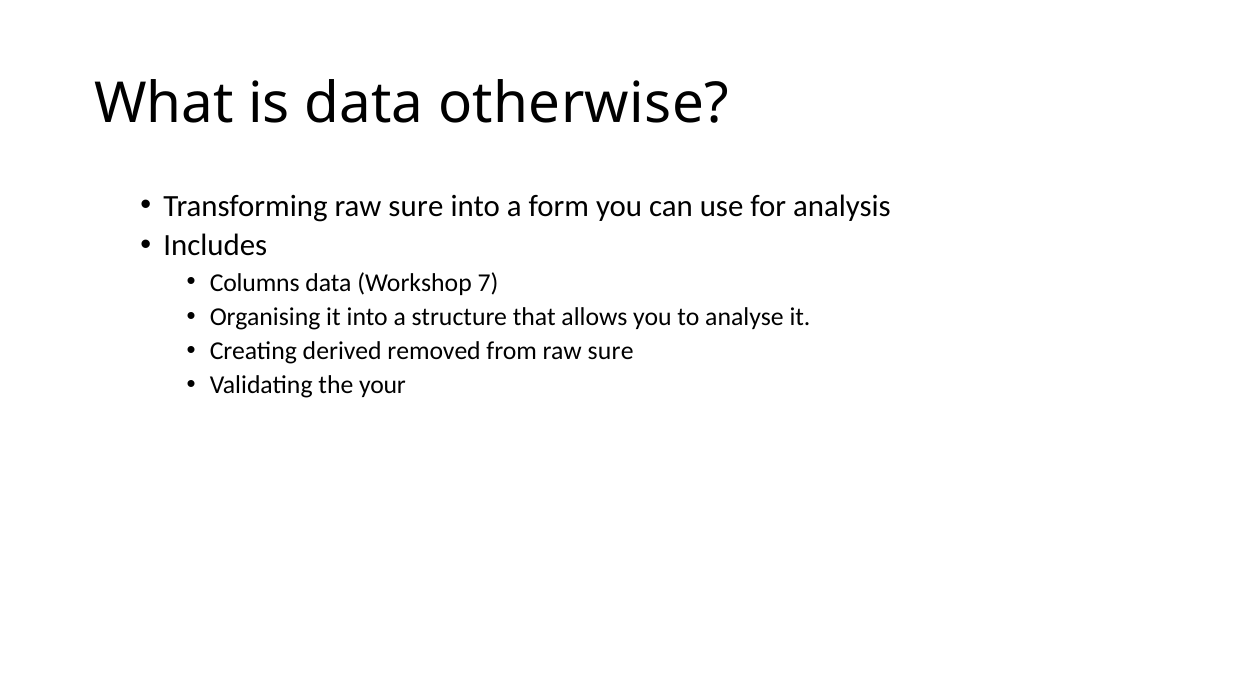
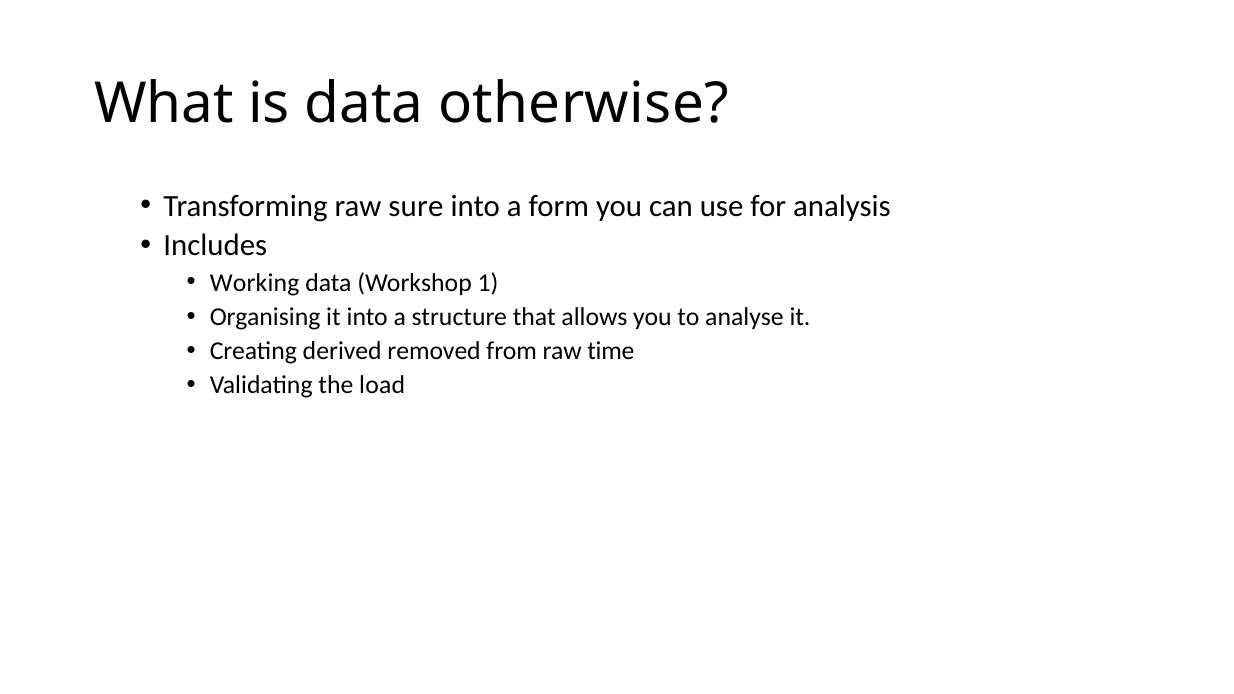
Columns: Columns -> Working
7: 7 -> 1
from raw sure: sure -> time
your: your -> load
